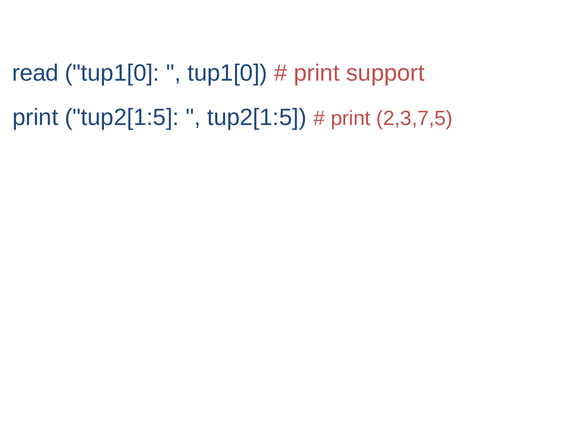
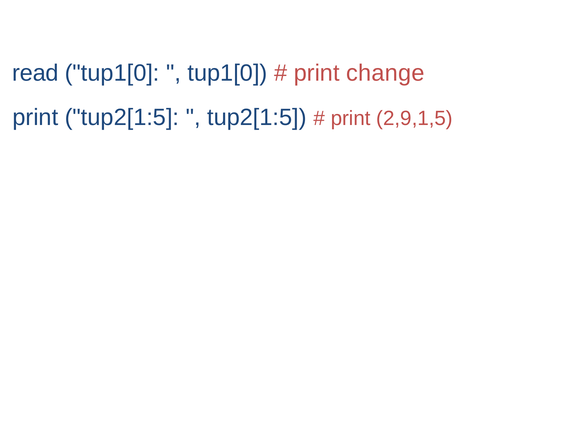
support: support -> change
2,3,7,5: 2,3,7,5 -> 2,9,1,5
